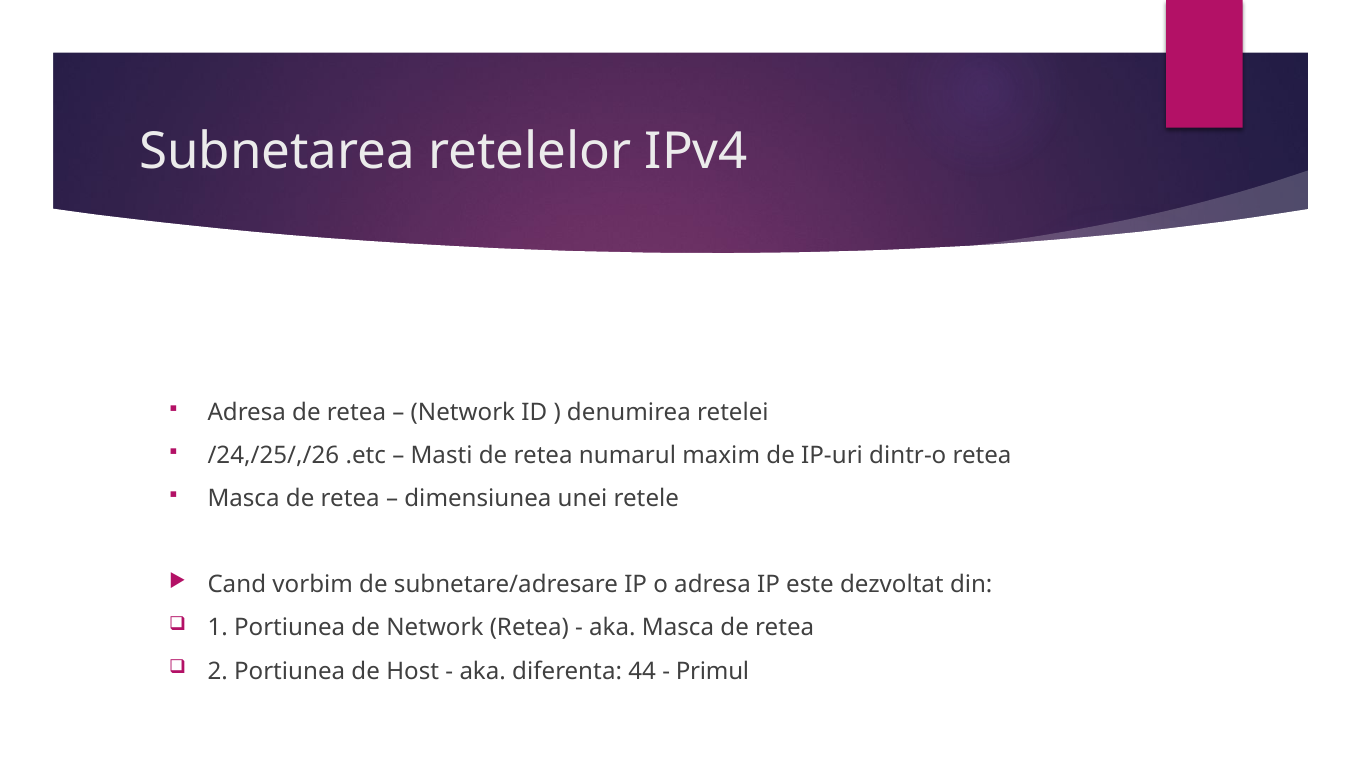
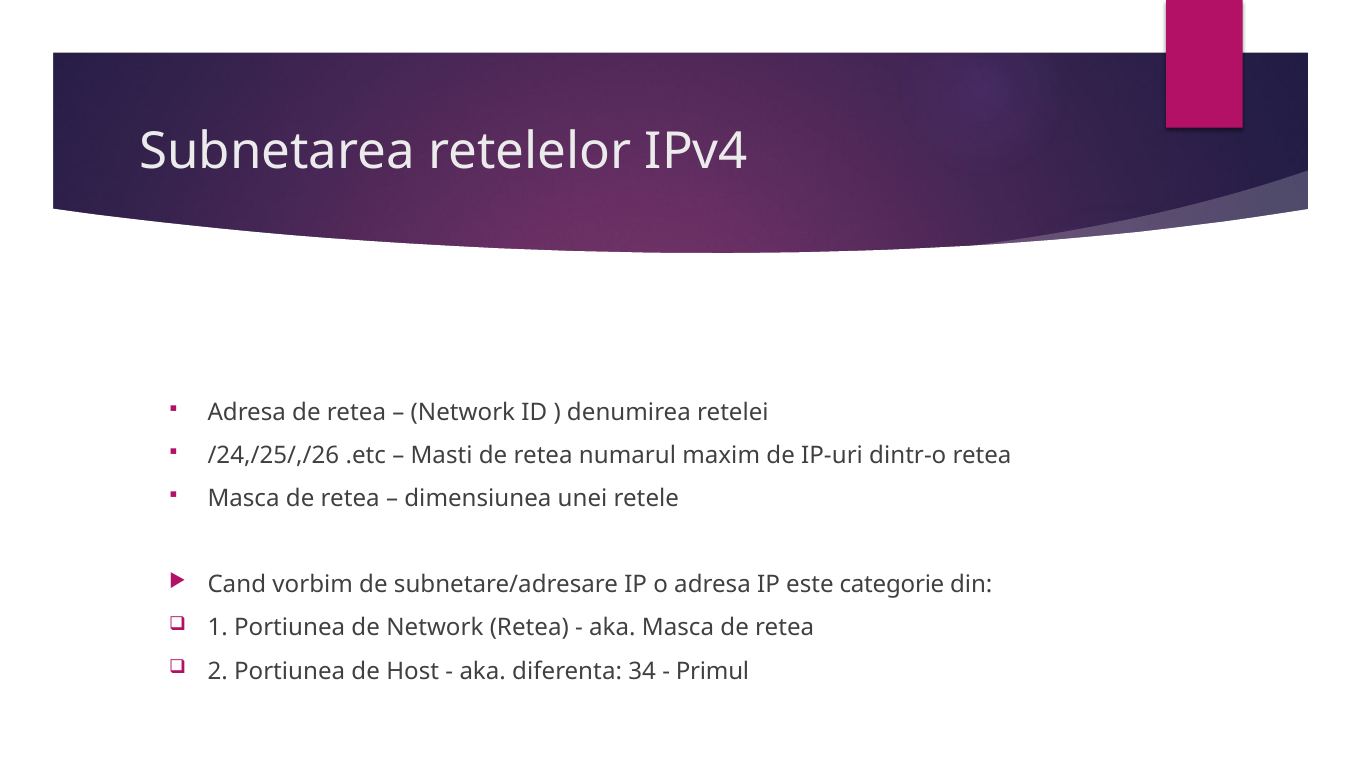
dezvoltat: dezvoltat -> categorie
44: 44 -> 34
